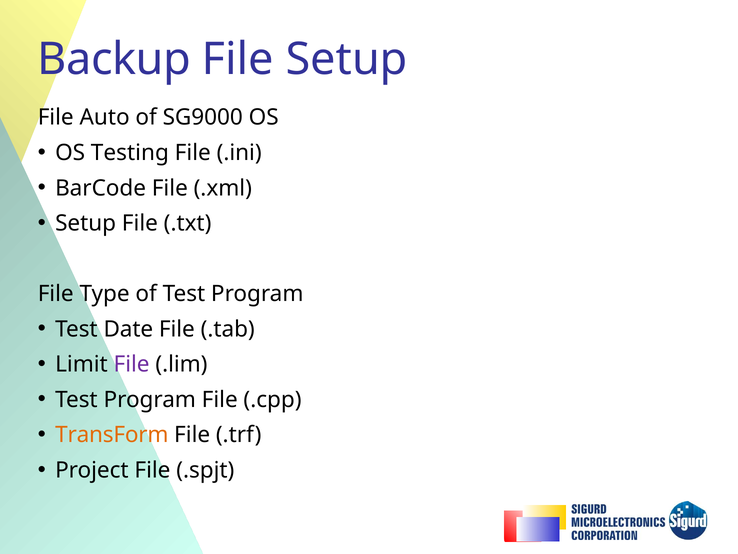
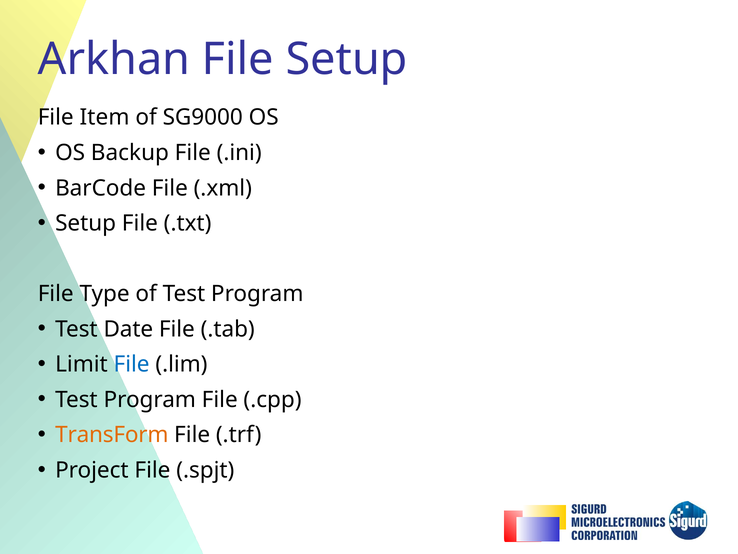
Backup: Backup -> Arkhan
Auto: Auto -> Item
Testing: Testing -> Backup
File at (132, 364) colour: purple -> blue
